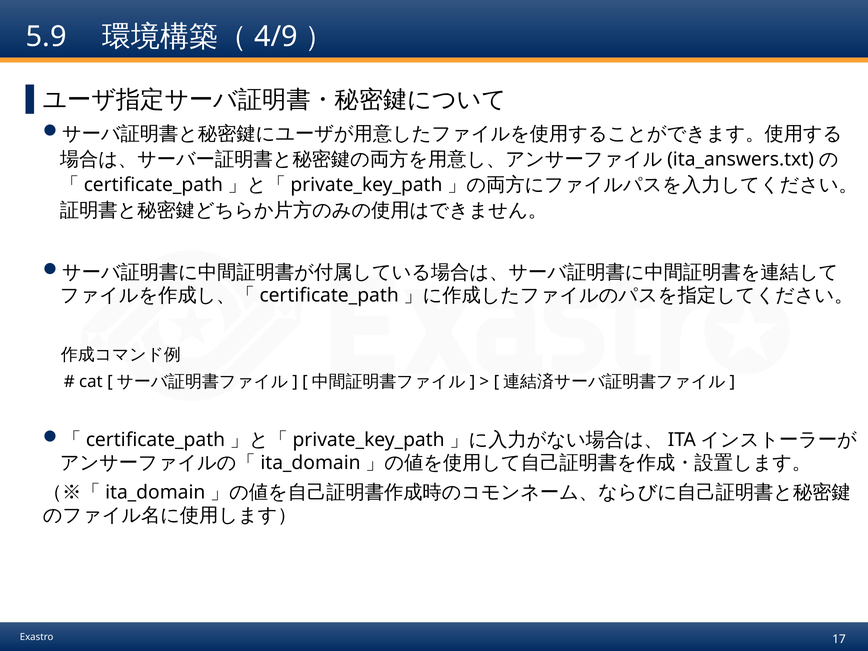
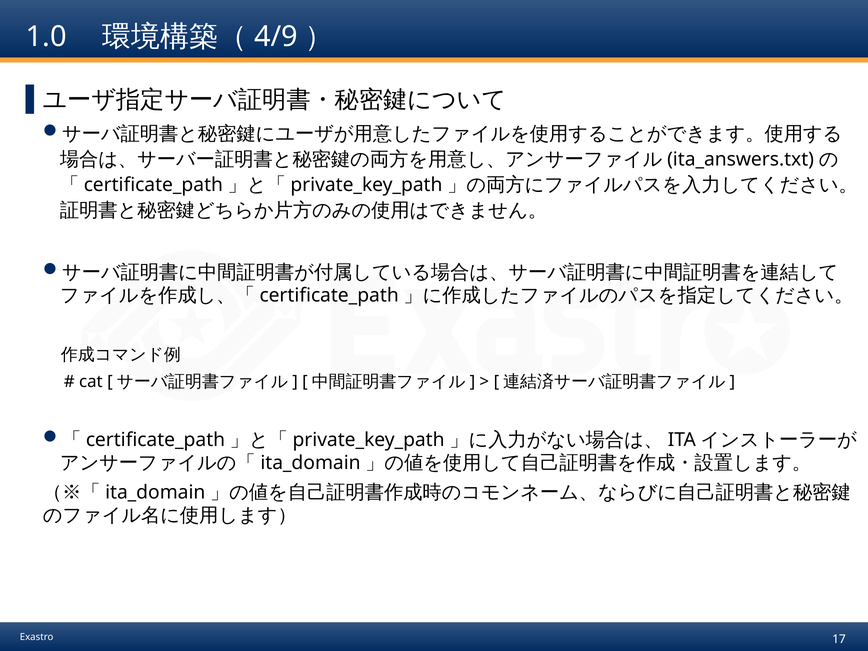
5.9: 5.9 -> 1.0
